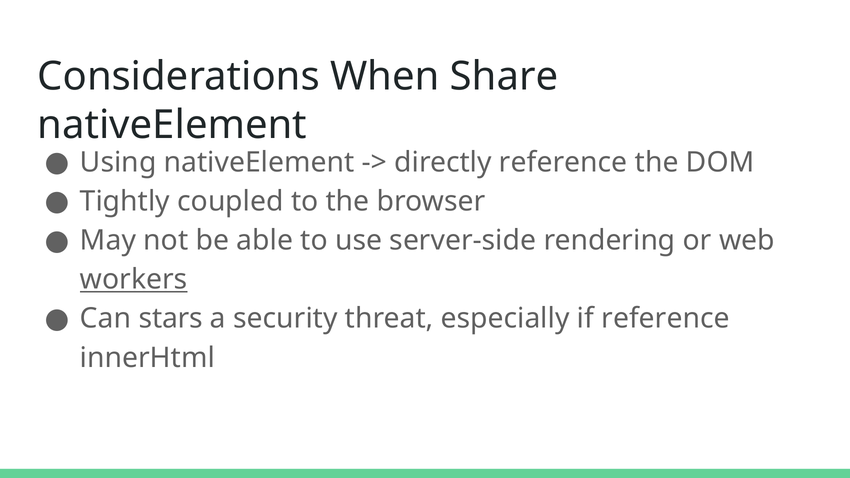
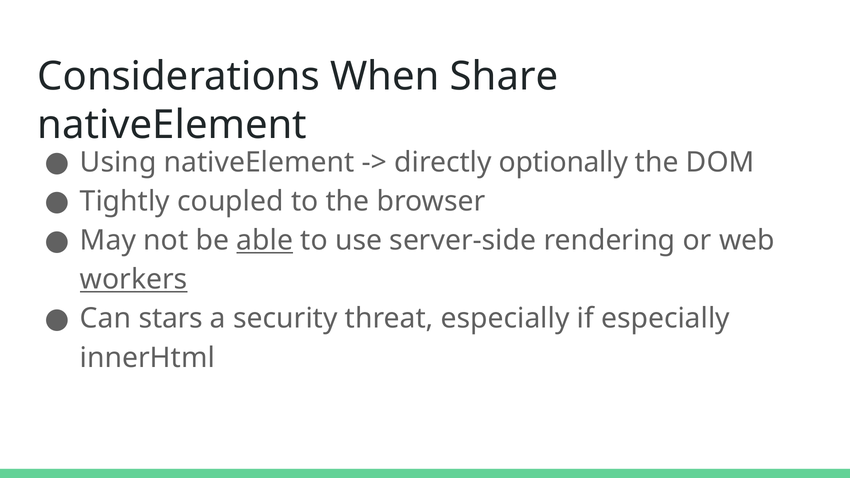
directly reference: reference -> optionally
able underline: none -> present
if reference: reference -> especially
